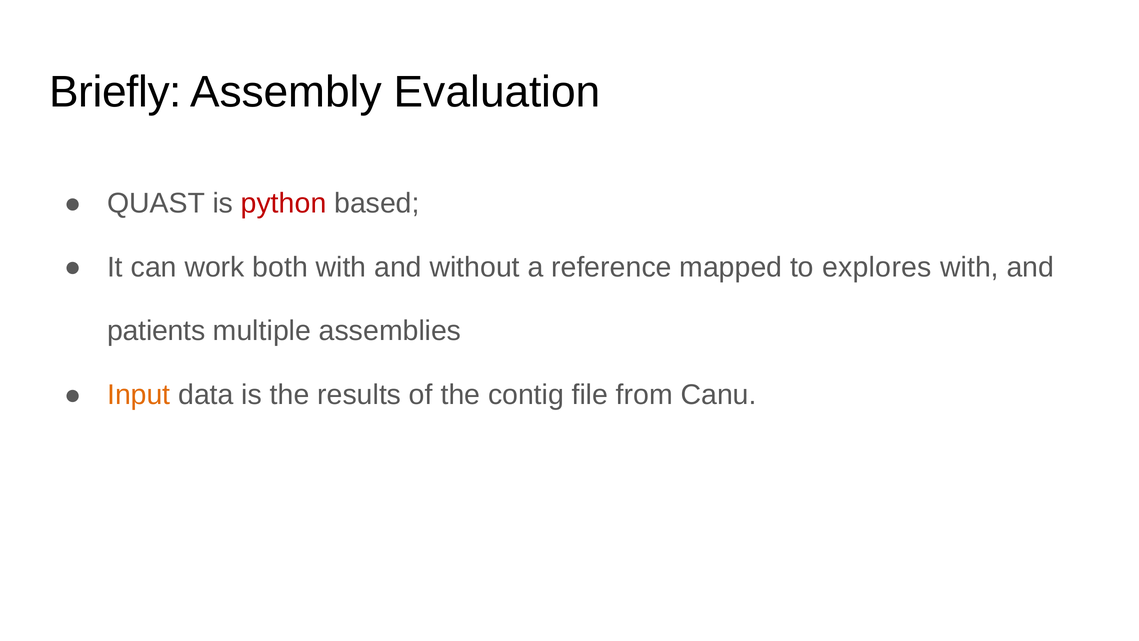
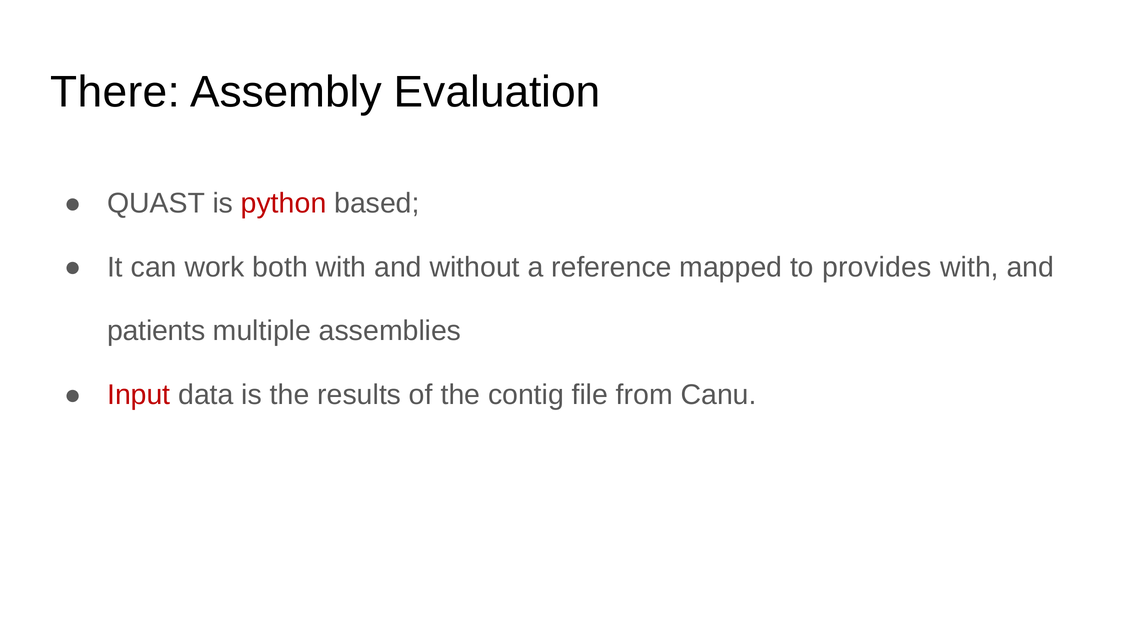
Briefly: Briefly -> There
explores: explores -> provides
Input colour: orange -> red
